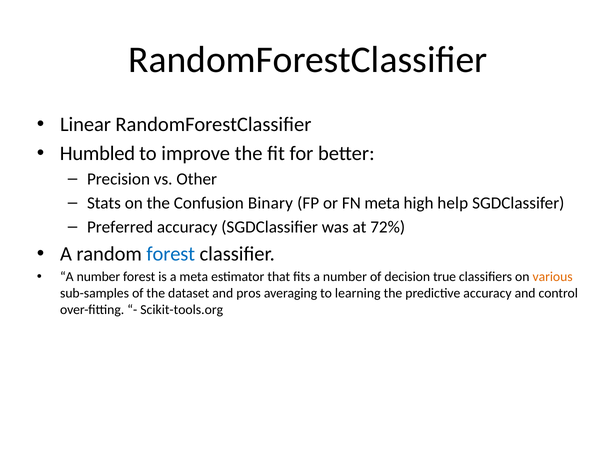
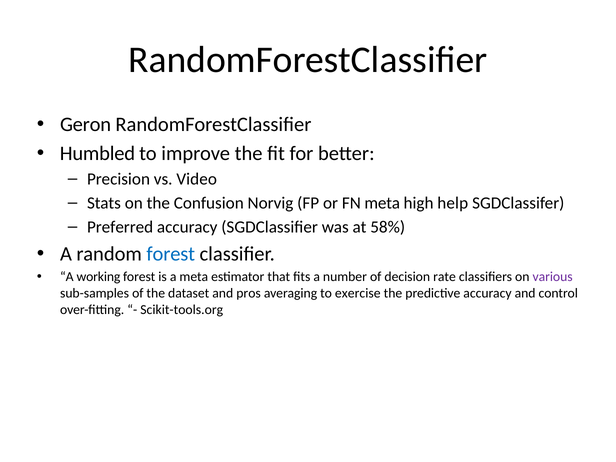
Linear: Linear -> Geron
Other: Other -> Video
Binary: Binary -> Norvig
72%: 72% -> 58%
number at (98, 277): number -> working
true: true -> rate
various colour: orange -> purple
learning: learning -> exercise
